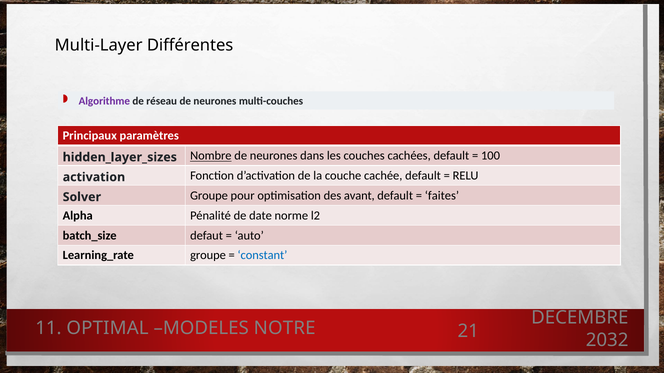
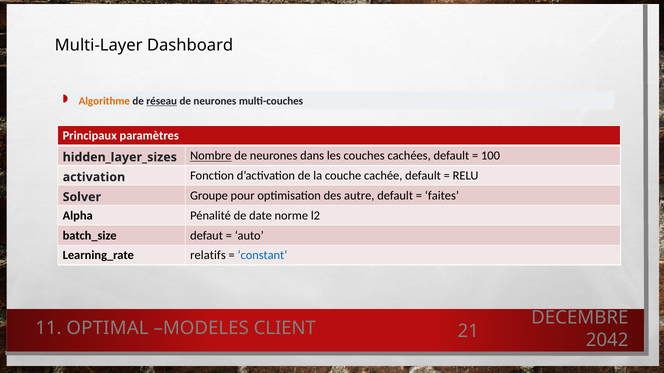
Différentes: Différentes -> Dashboard
Algorithme colour: purple -> orange
réseau underline: none -> present
avant: avant -> autre
groupe at (208, 256): groupe -> relatifs
NOTRE: NOTRE -> CLIENT
2032: 2032 -> 2042
